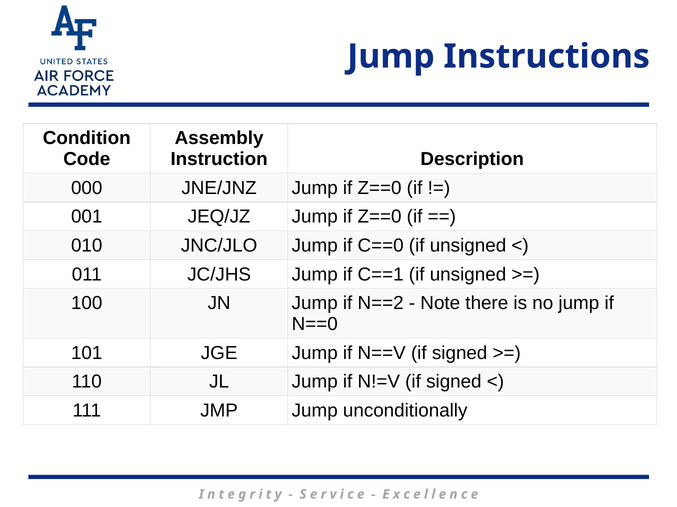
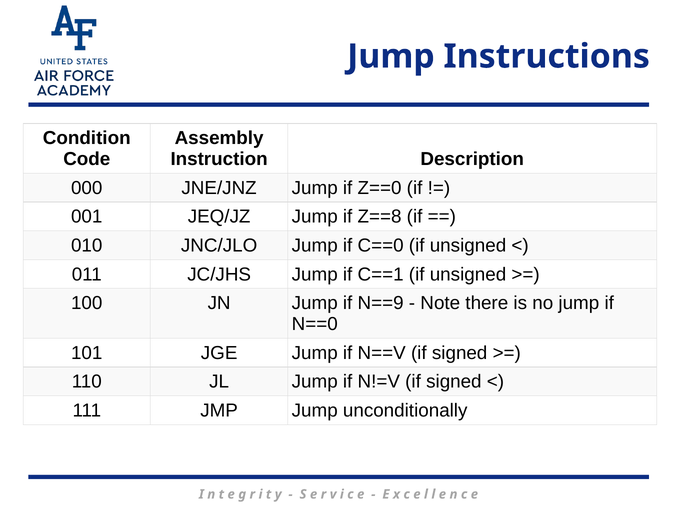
JEQ/JZ Jump if Z==0: Z==0 -> Z==8
N==2: N==2 -> N==9
